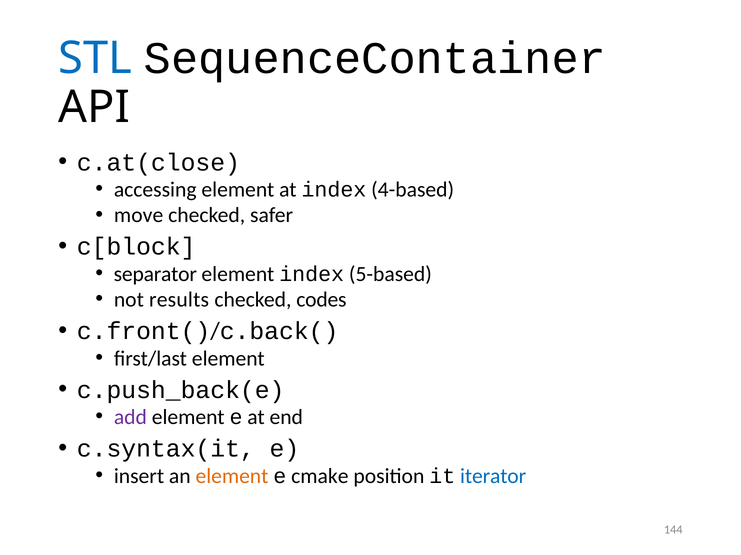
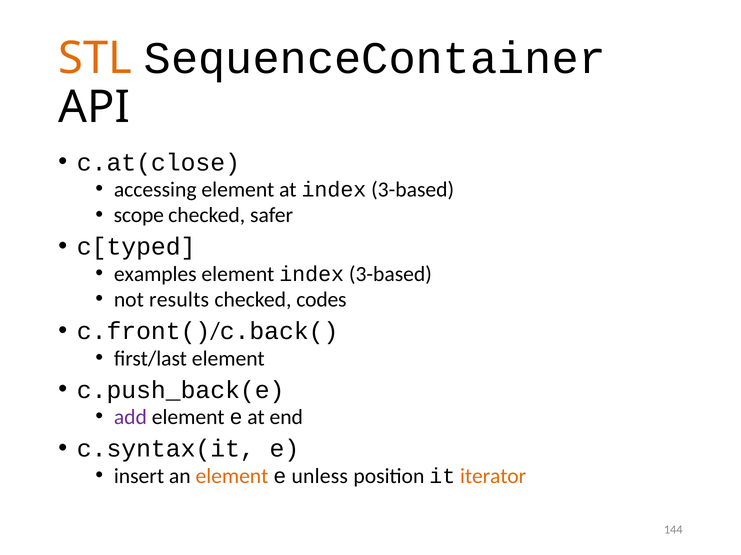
STL colour: blue -> orange
at index 4-based: 4-based -> 3-based
move: move -> scope
c[block: c[block -> c[typed
separator: separator -> examples
element index 5-based: 5-based -> 3-based
cmake: cmake -> unless
iterator colour: blue -> orange
